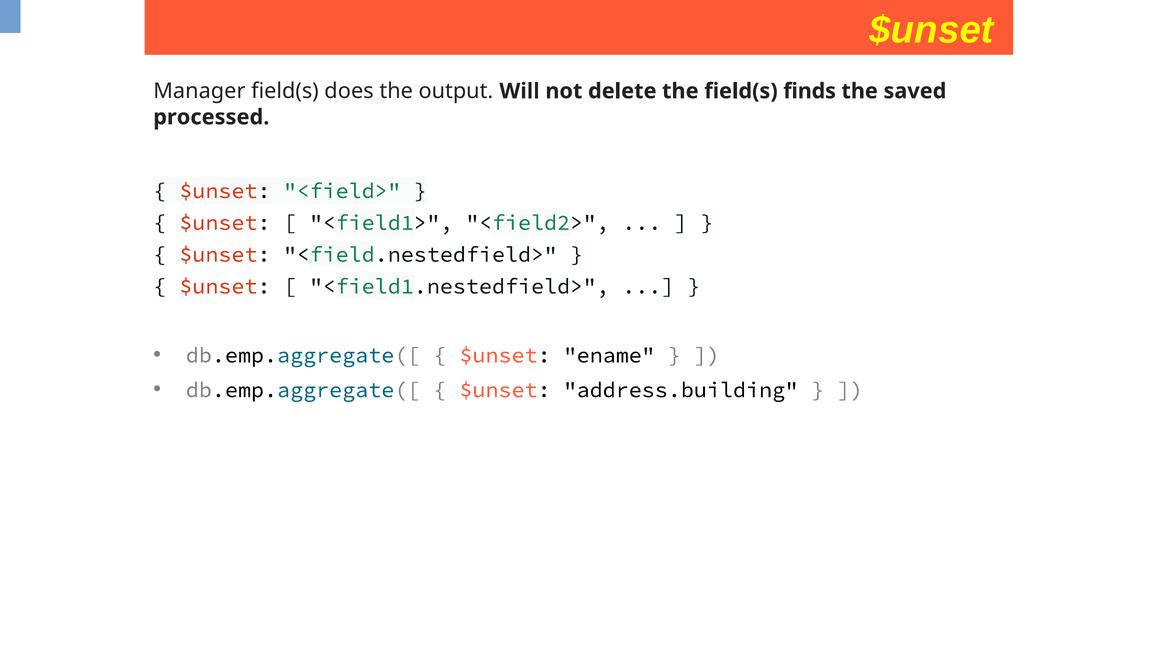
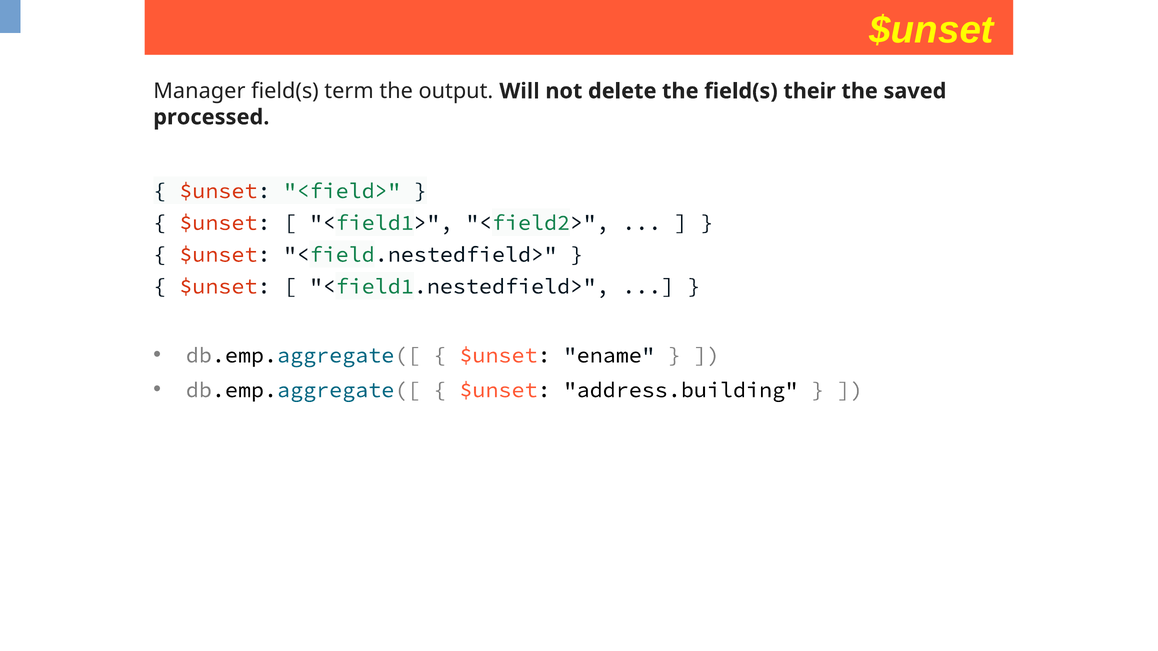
does: does -> term
finds: finds -> their
